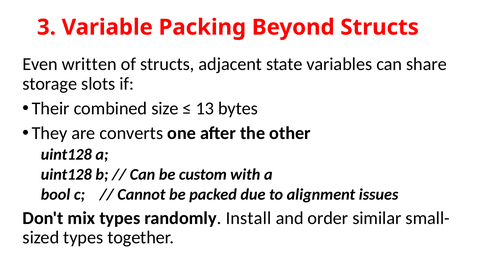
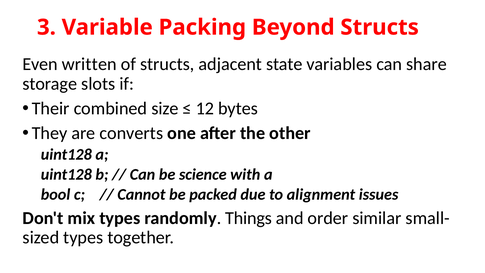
13: 13 -> 12
custom: custom -> science
Install: Install -> Things
